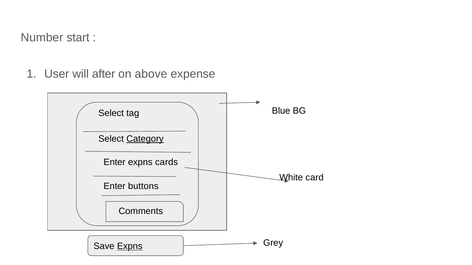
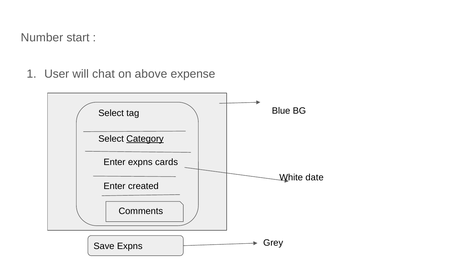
after: after -> chat
card: card -> date
buttons: buttons -> created
Expns at (130, 247) underline: present -> none
